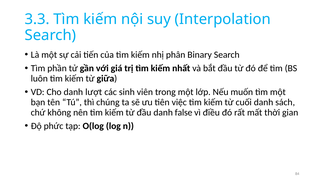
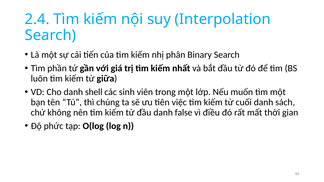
3.3: 3.3 -> 2.4
lượt: lượt -> shell
